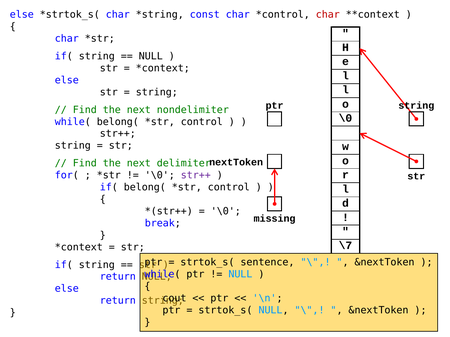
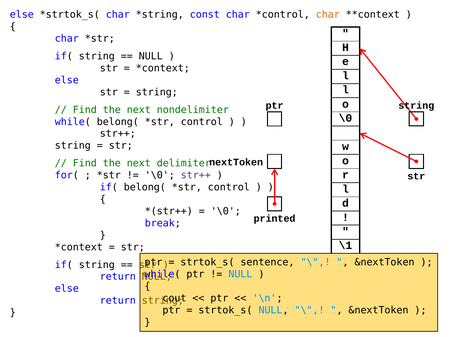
char at (328, 15) colour: red -> orange
missing: missing -> printed
\7: \7 -> \1
